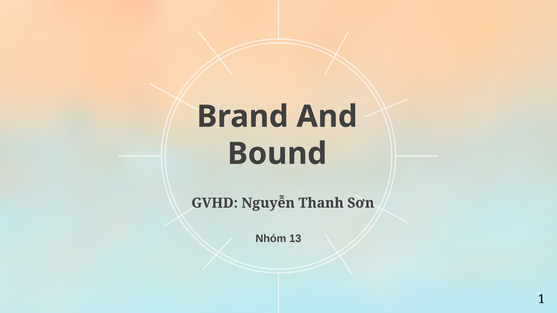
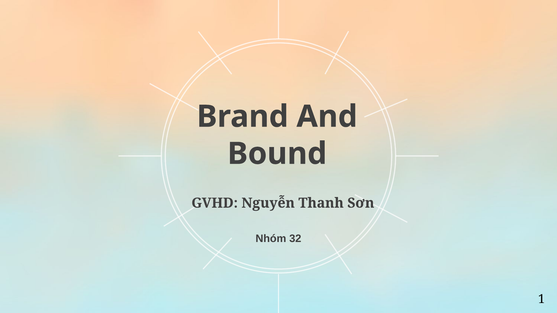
13: 13 -> 32
